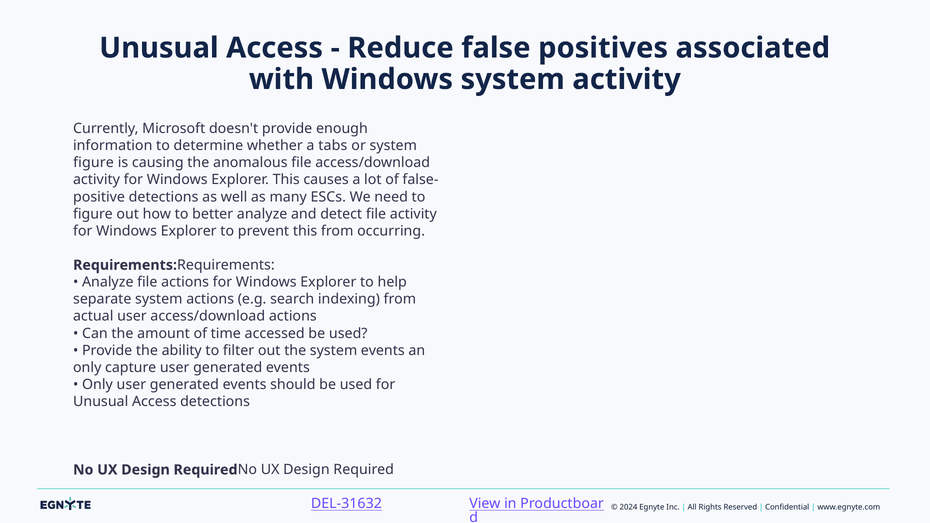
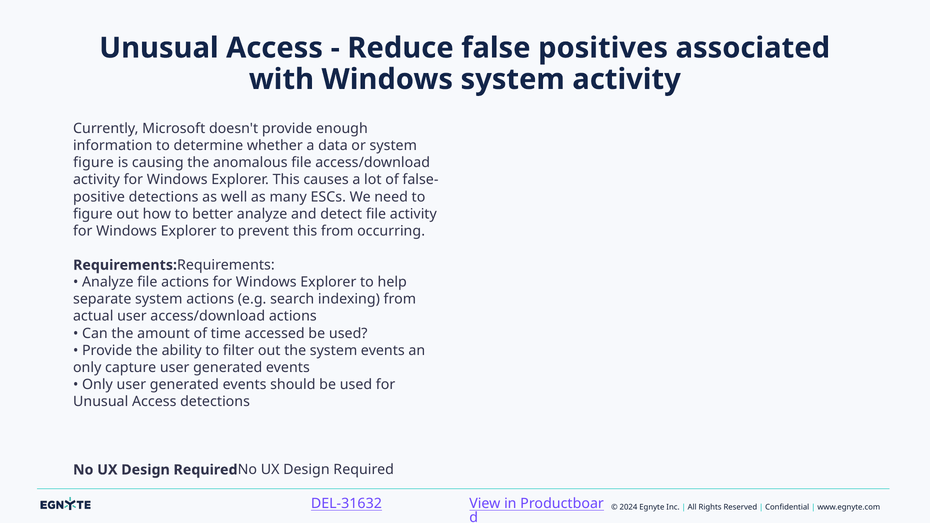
tabs: tabs -> data
